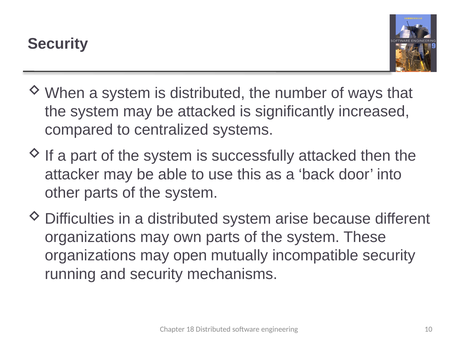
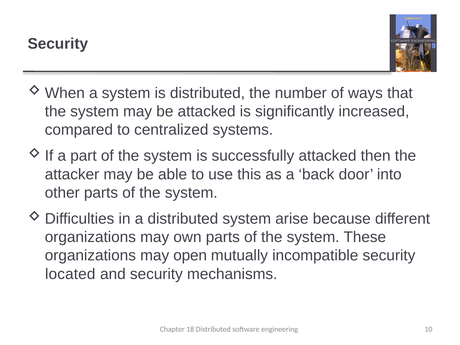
running: running -> located
